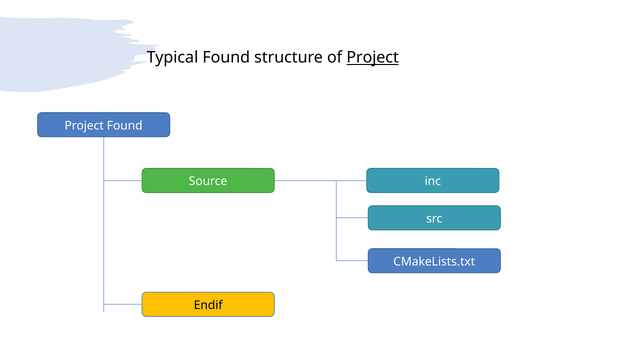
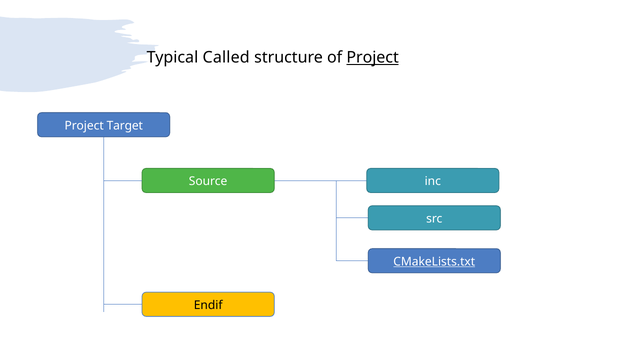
Typical Found: Found -> Called
Project Found: Found -> Target
CMakeLists.txt underline: none -> present
